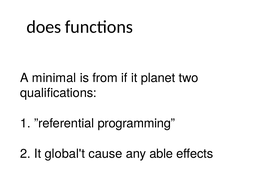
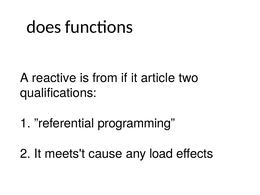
minimal: minimal -> reactive
planet: planet -> article
global't: global't -> meets't
able: able -> load
